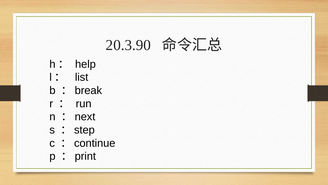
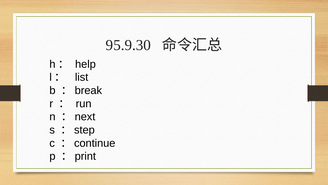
20.3.90: 20.3.90 -> 95.9.30
